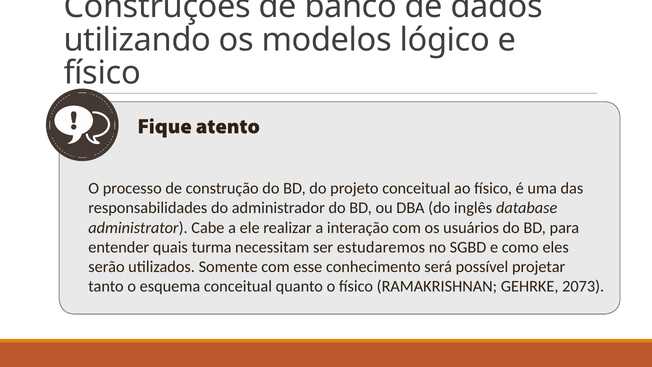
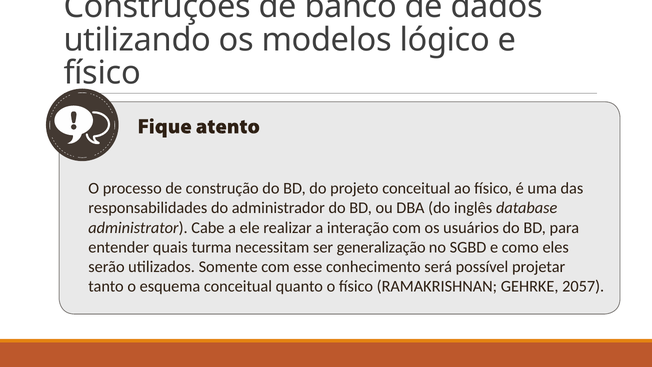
estudaremos: estudaremos -> generalização
2073: 2073 -> 2057
